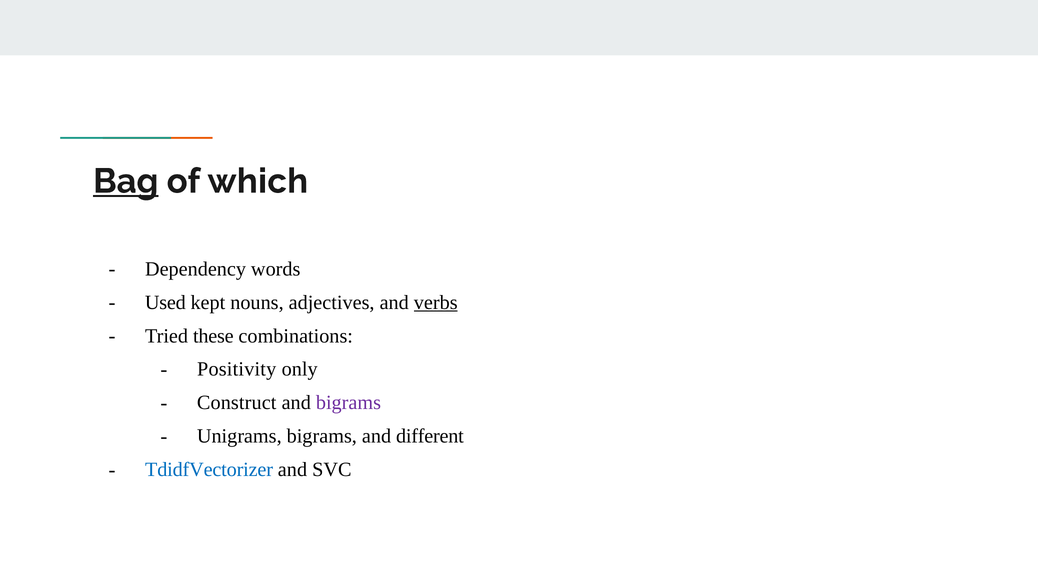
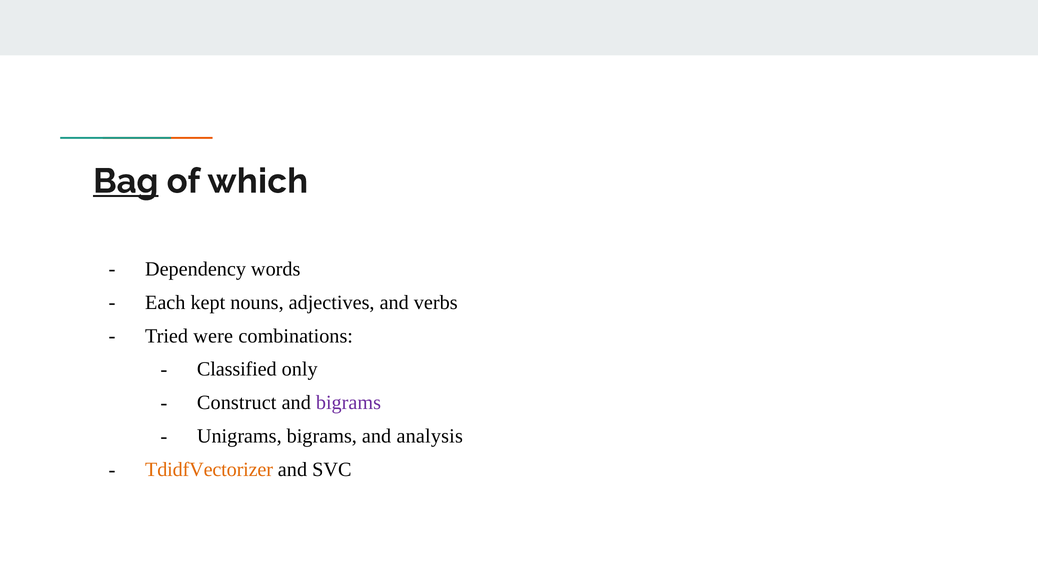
Used: Used -> Each
verbs underline: present -> none
these: these -> were
Positivity: Positivity -> Classified
different: different -> analysis
TdidfVectorizer colour: blue -> orange
